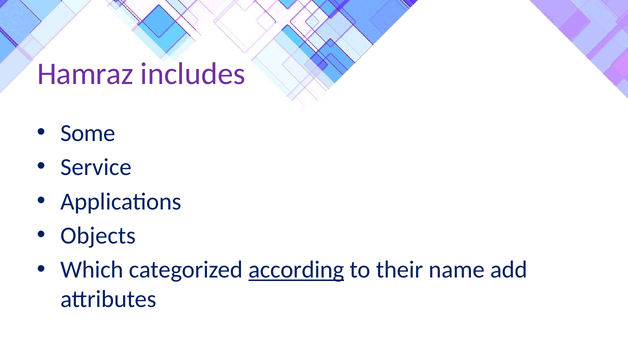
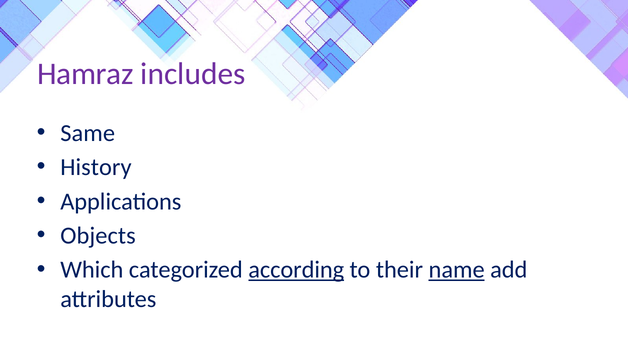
Some: Some -> Same
Service: Service -> History
name underline: none -> present
